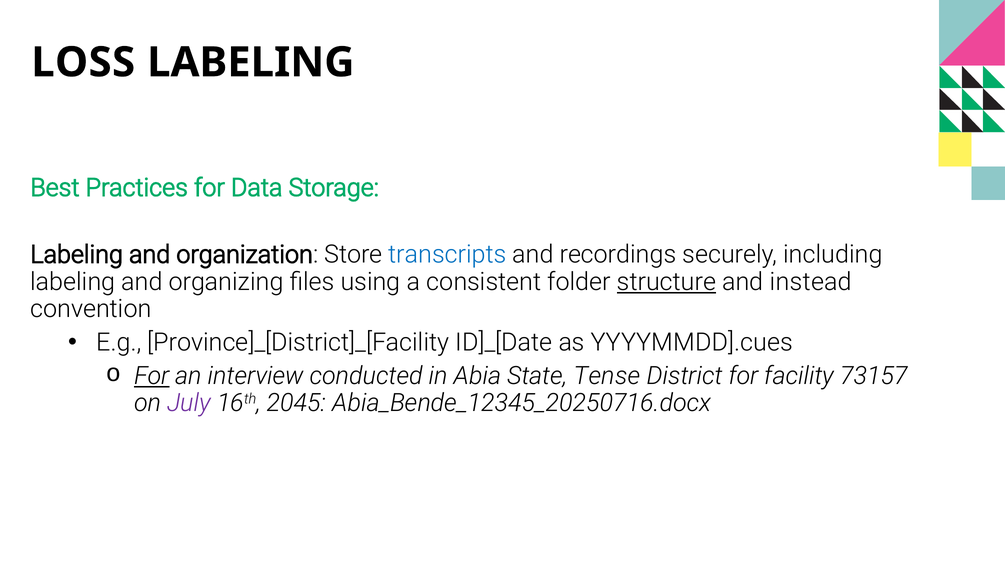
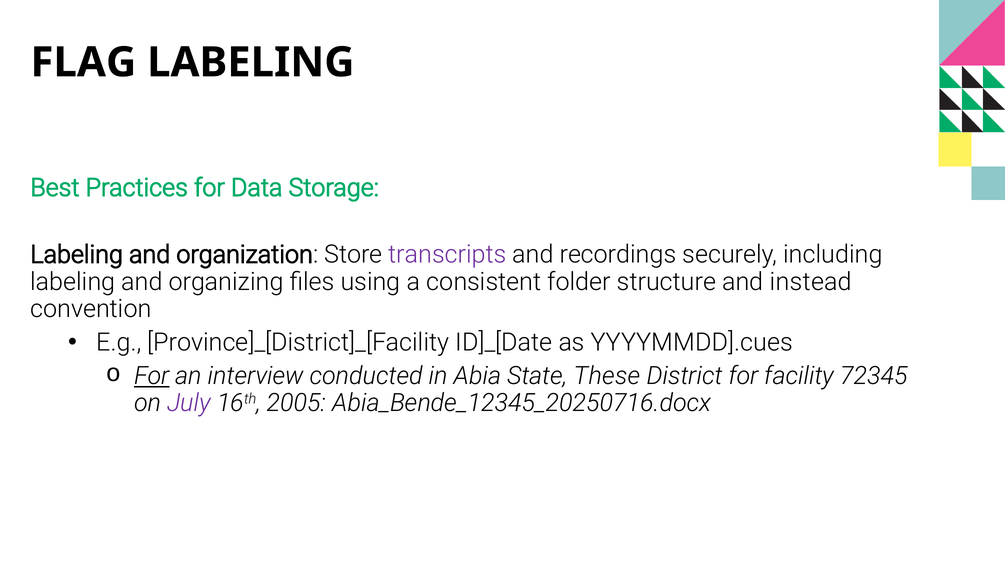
LOSS: LOSS -> FLAG
transcripts colour: blue -> purple
structure underline: present -> none
Tense: Tense -> These
73157: 73157 -> 72345
2045: 2045 -> 2005
